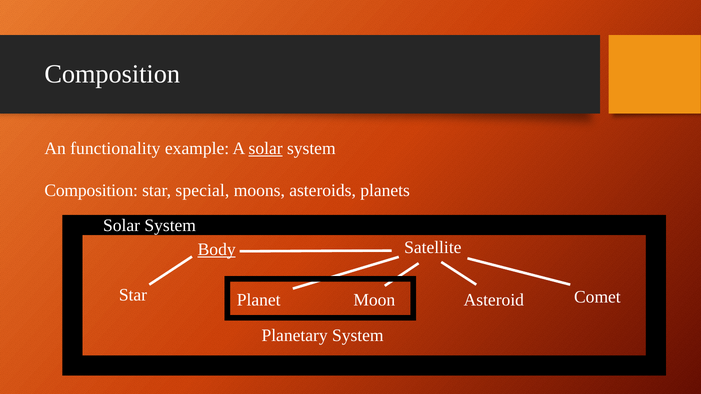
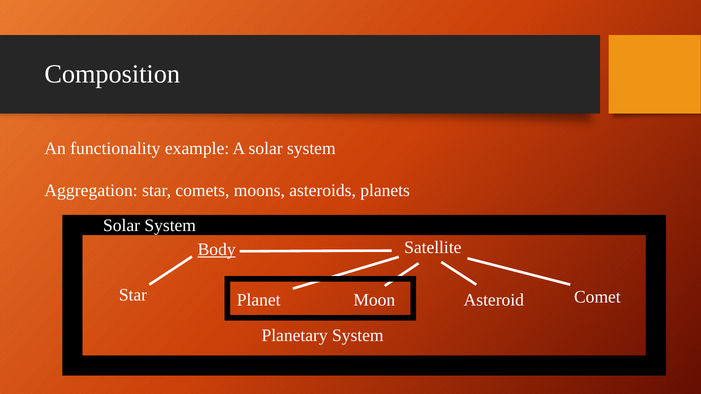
solar at (266, 149) underline: present -> none
Composition at (91, 191): Composition -> Aggregation
special: special -> comets
